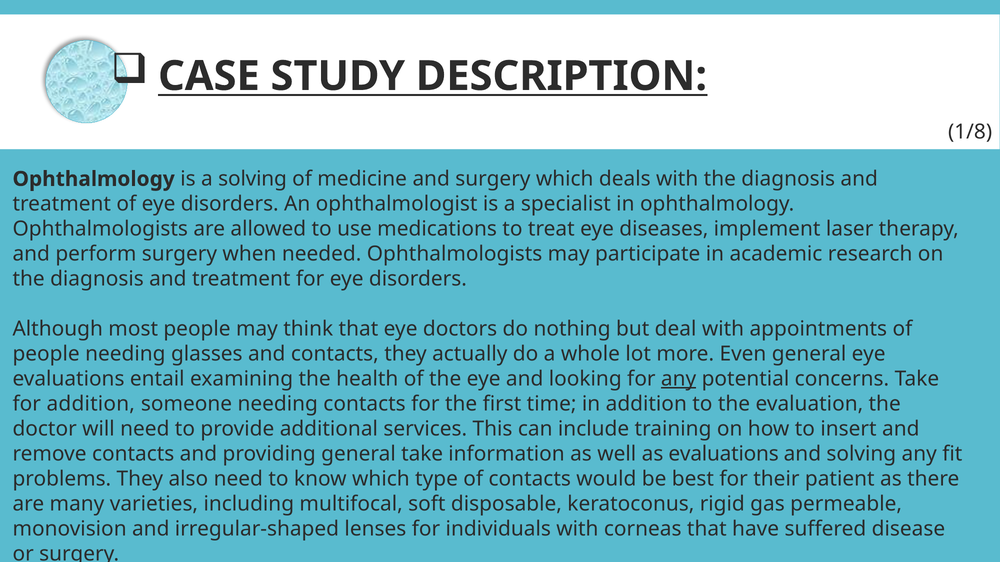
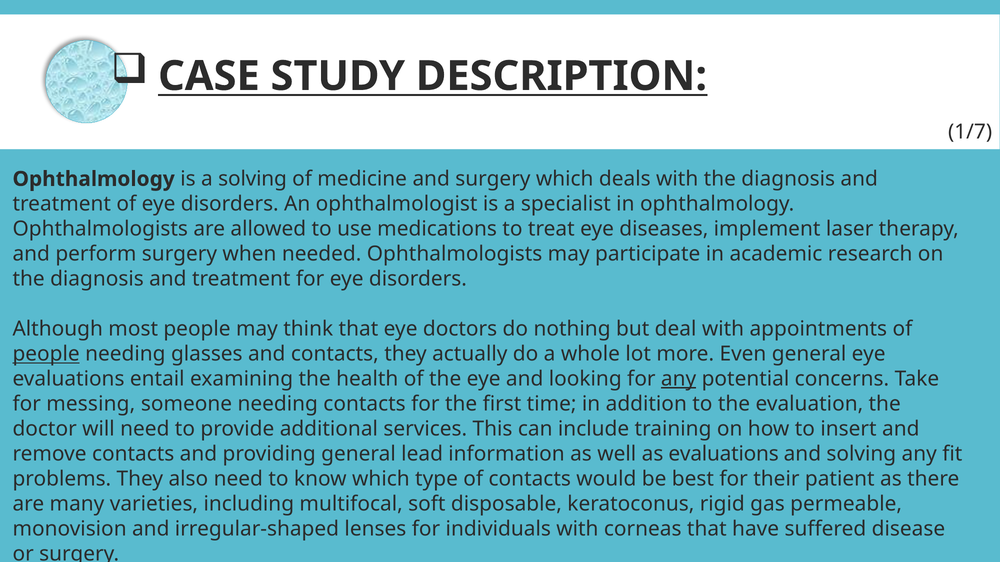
1/8: 1/8 -> 1/7
people at (46, 354) underline: none -> present
for addition: addition -> messing
general take: take -> lead
